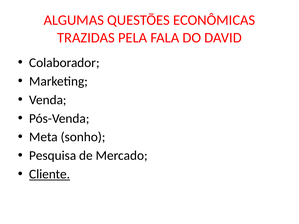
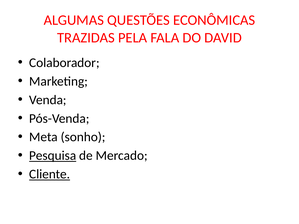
Pesquisa underline: none -> present
